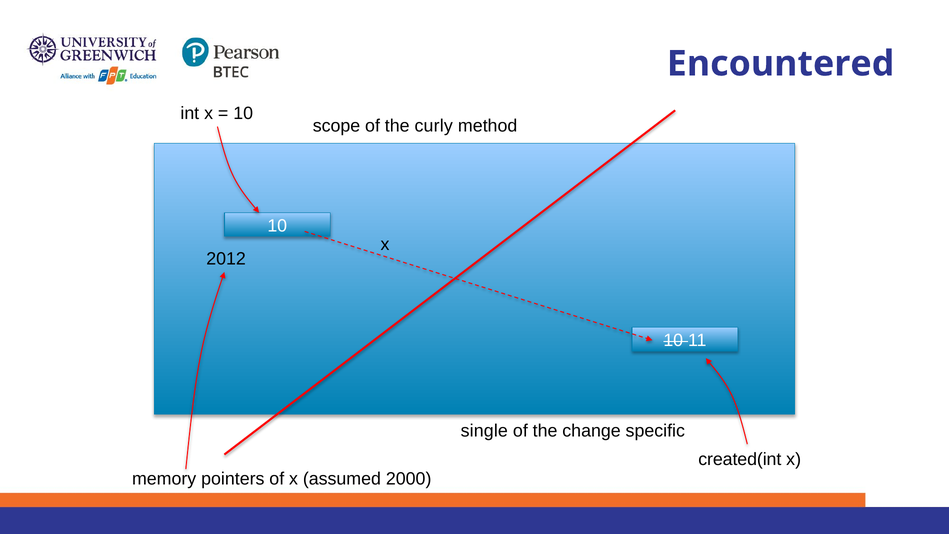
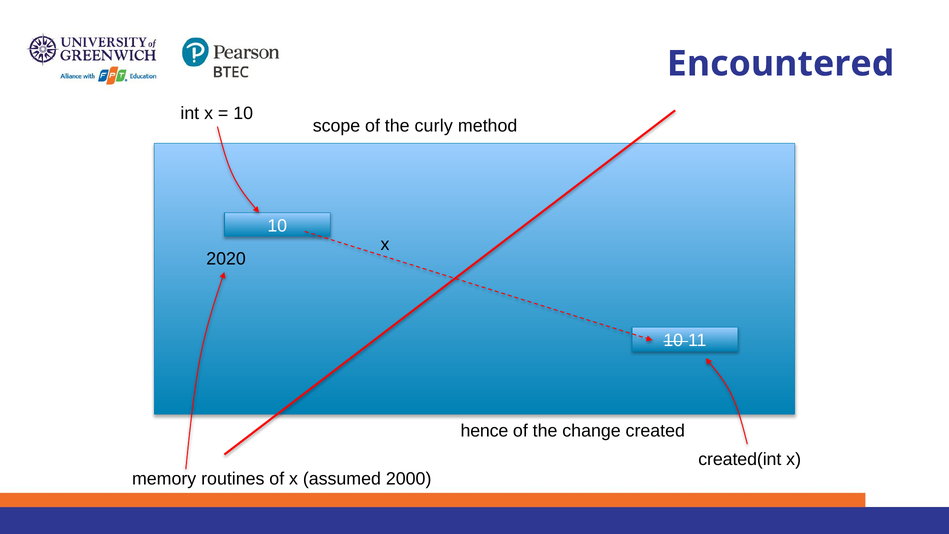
2012: 2012 -> 2020
single: single -> hence
specific: specific -> created
pointers: pointers -> routines
